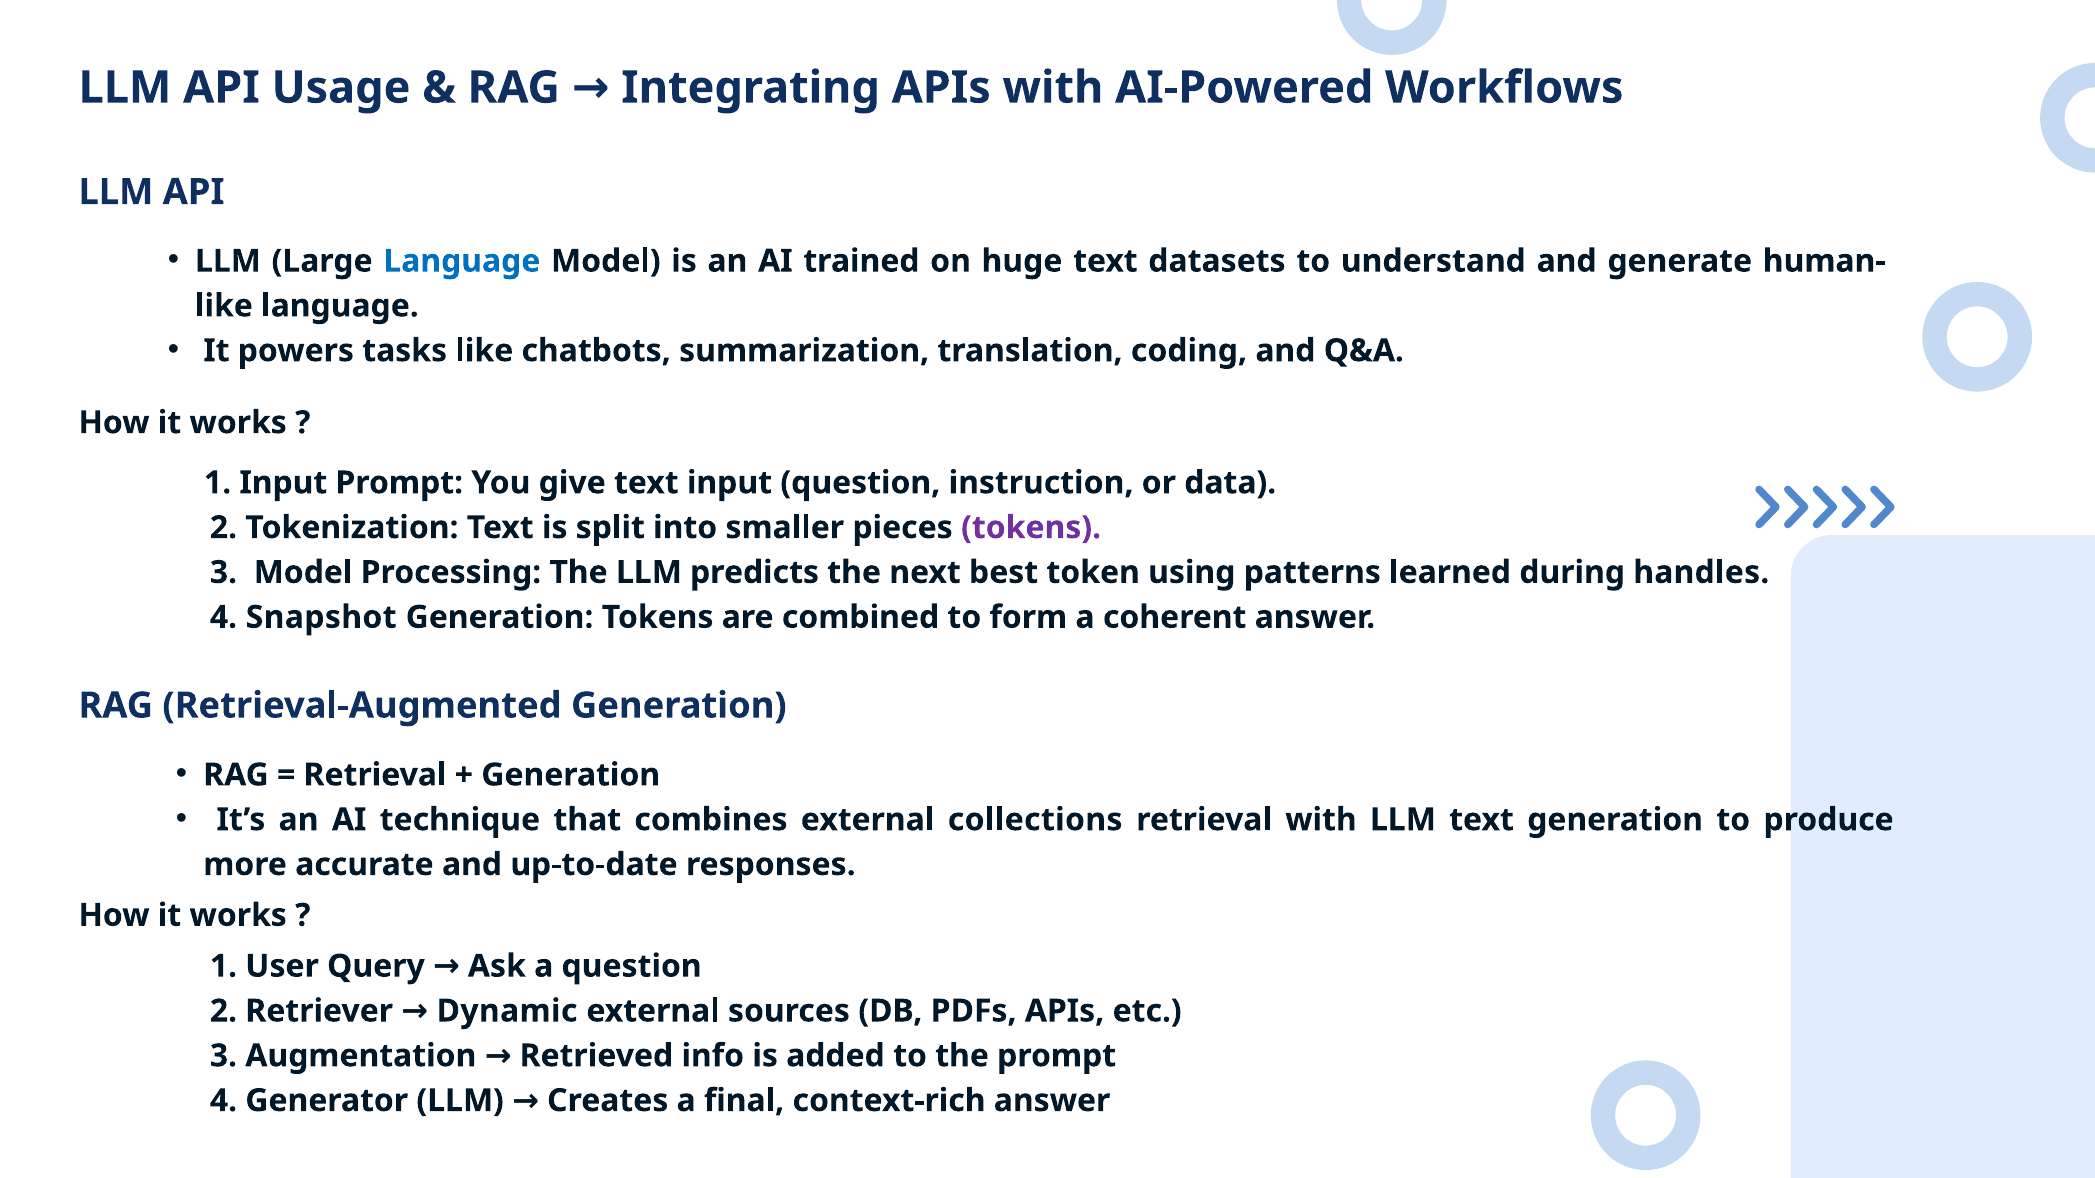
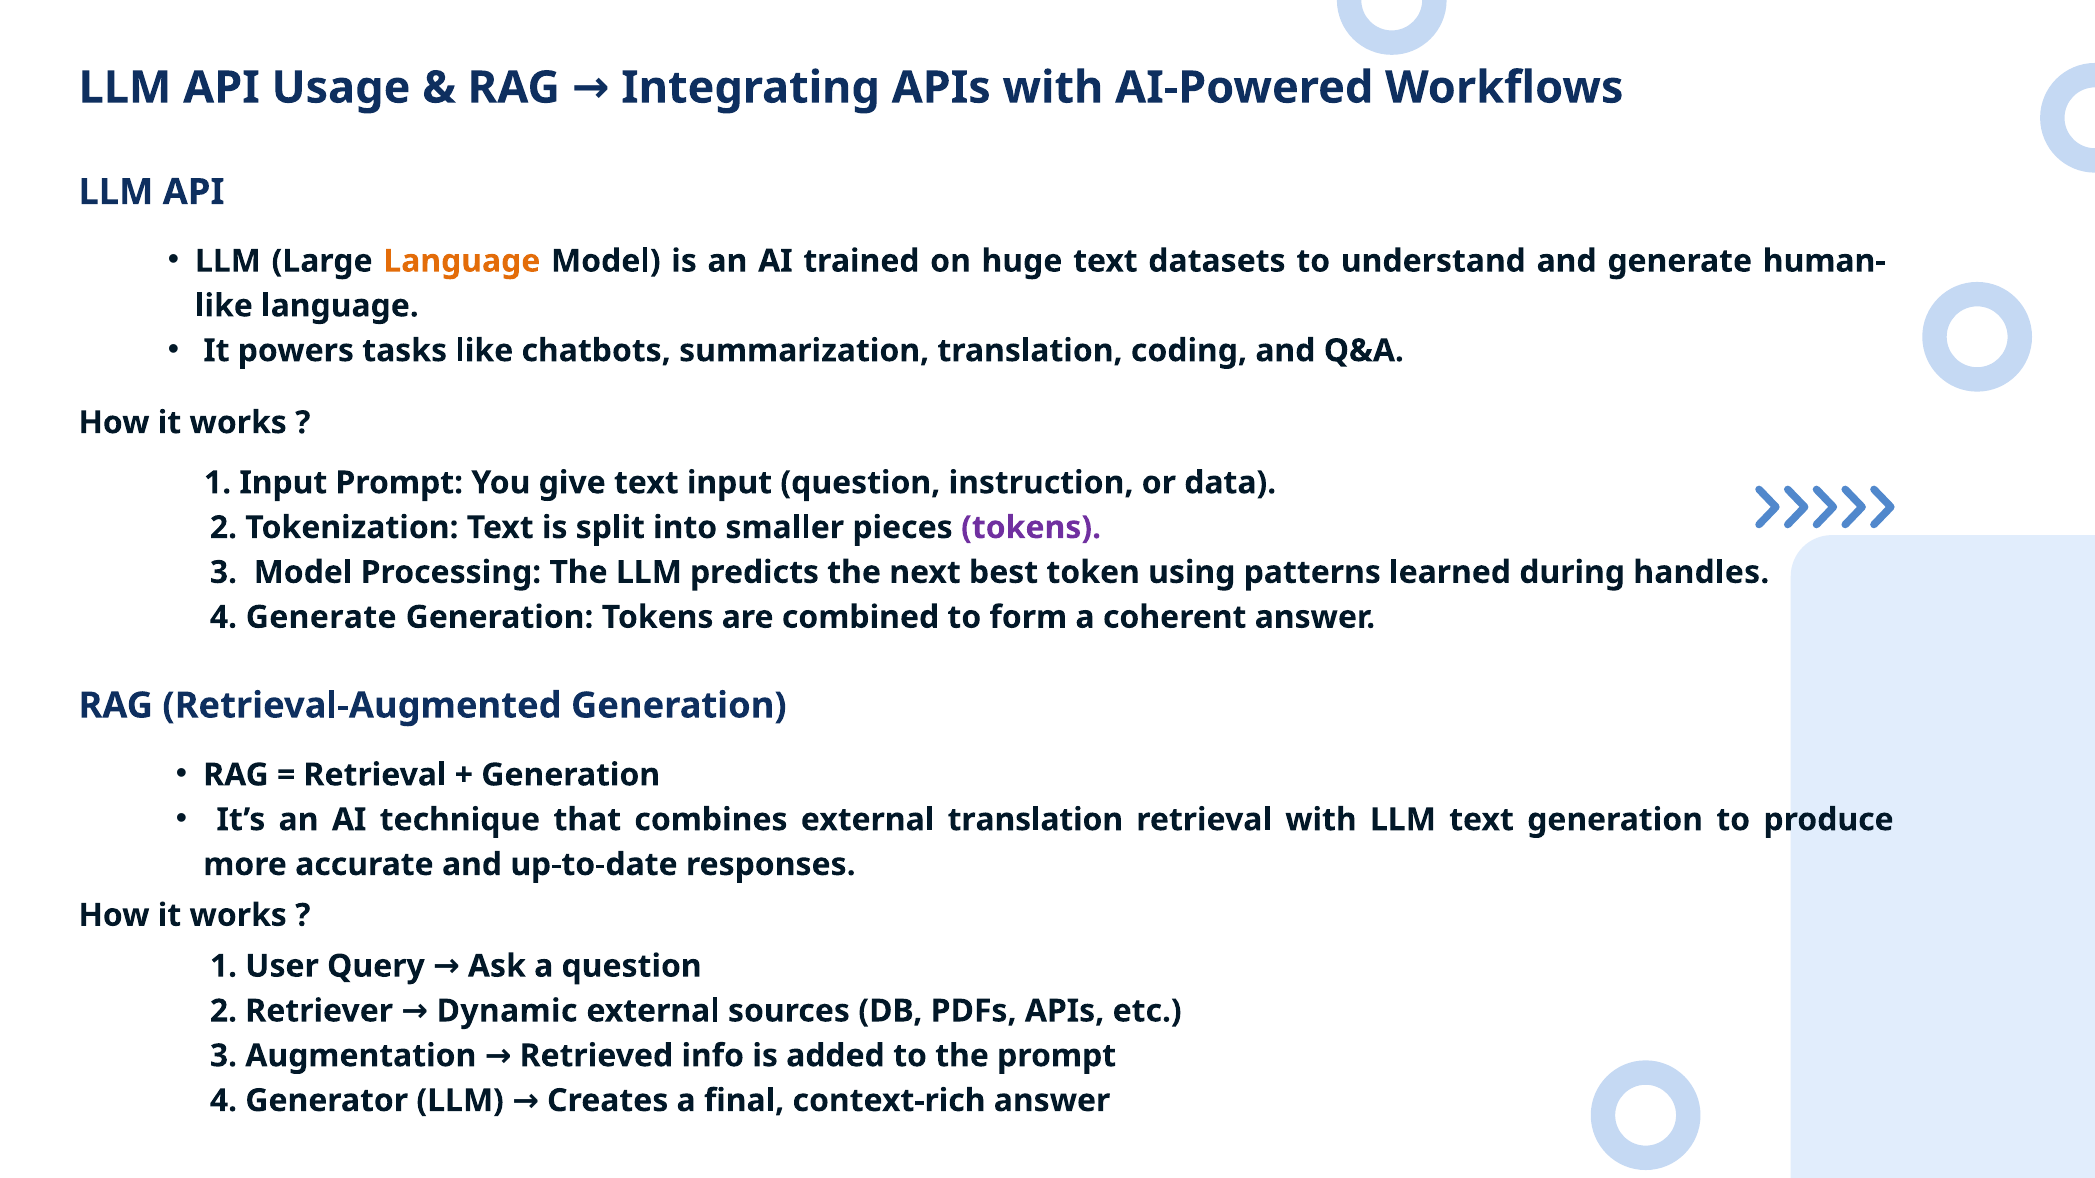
Language at (462, 261) colour: blue -> orange
4 Snapshot: Snapshot -> Generate
external collections: collections -> translation
